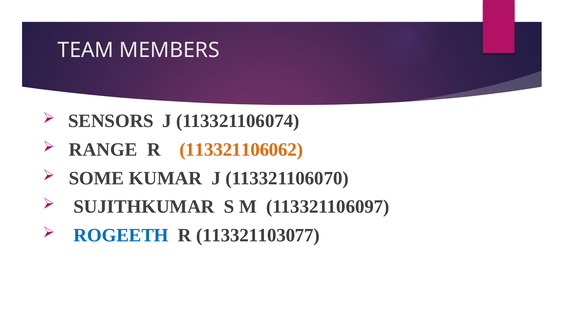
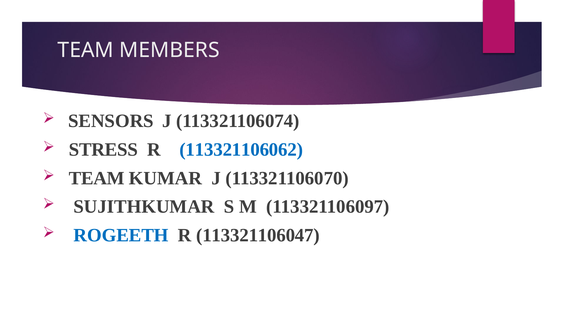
RANGE: RANGE -> STRESS
113321106062 colour: orange -> blue
SOME at (97, 178): SOME -> TEAM
113321103077: 113321103077 -> 113321106047
